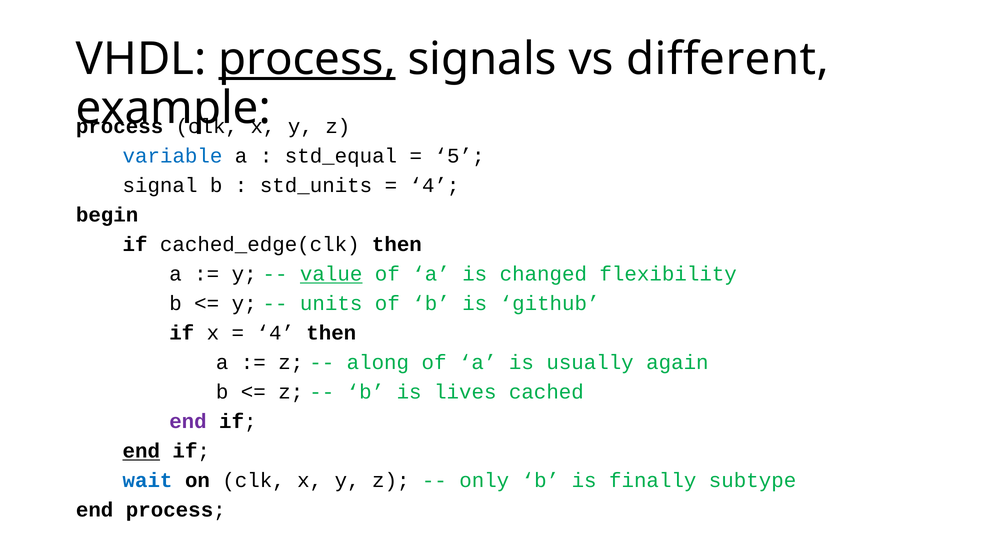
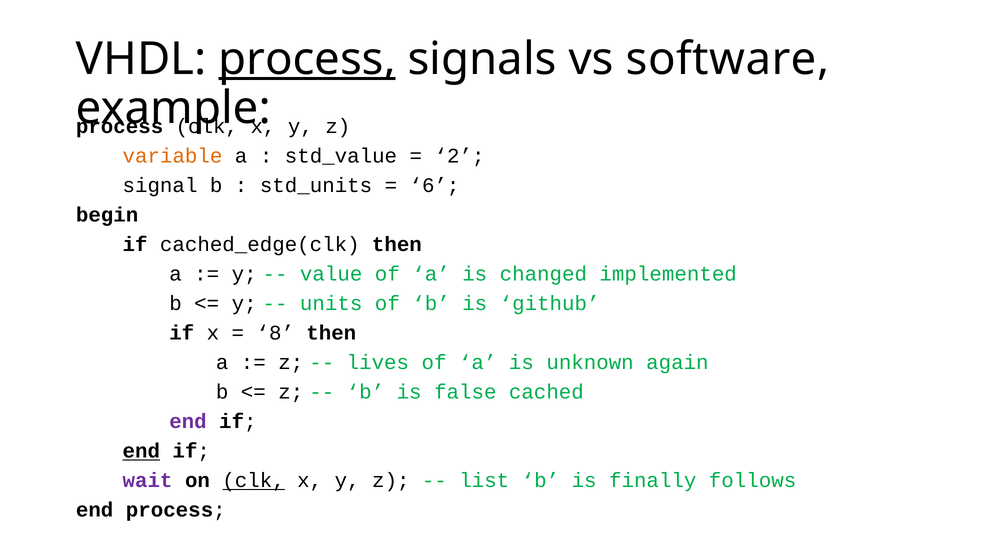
different: different -> software
variable colour: blue -> orange
std_equal: std_equal -> std_value
5: 5 -> 2
4 at (435, 186): 4 -> 6
value underline: present -> none
flexibility: flexibility -> implemented
4 at (275, 333): 4 -> 8
along: along -> lives
usually: usually -> unknown
lives: lives -> false
wait colour: blue -> purple
clk at (254, 481) underline: none -> present
only: only -> list
subtype: subtype -> follows
